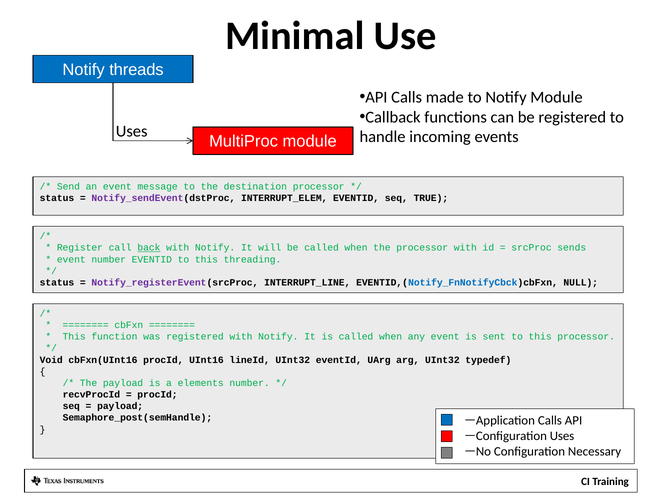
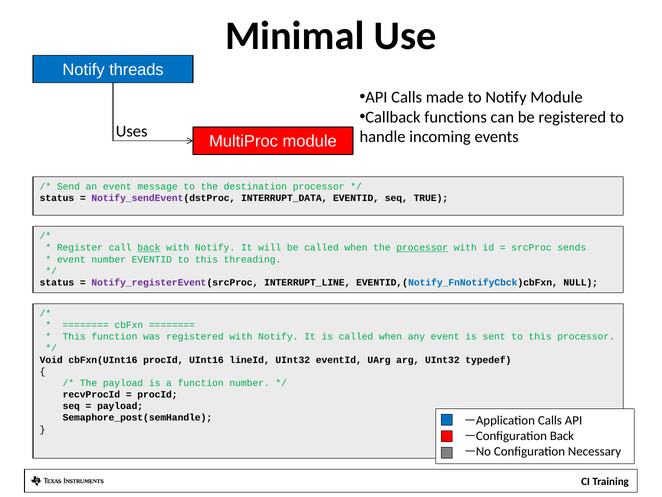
INTERRUPT_ELEM: INTERRUPT_ELEM -> INTERRUPT_DATA
processor at (422, 247) underline: none -> present
a elements: elements -> function
Uses at (562, 436): Uses -> Back
